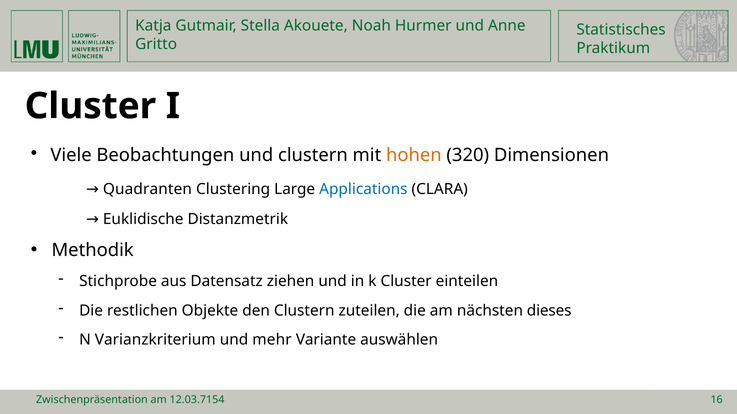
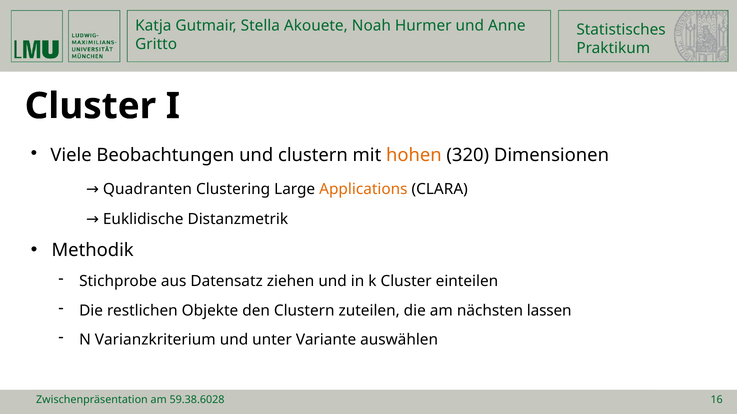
Applications colour: blue -> orange
dieses: dieses -> lassen
mehr: mehr -> unter
12.03.7154: 12.03.7154 -> 59.38.6028
